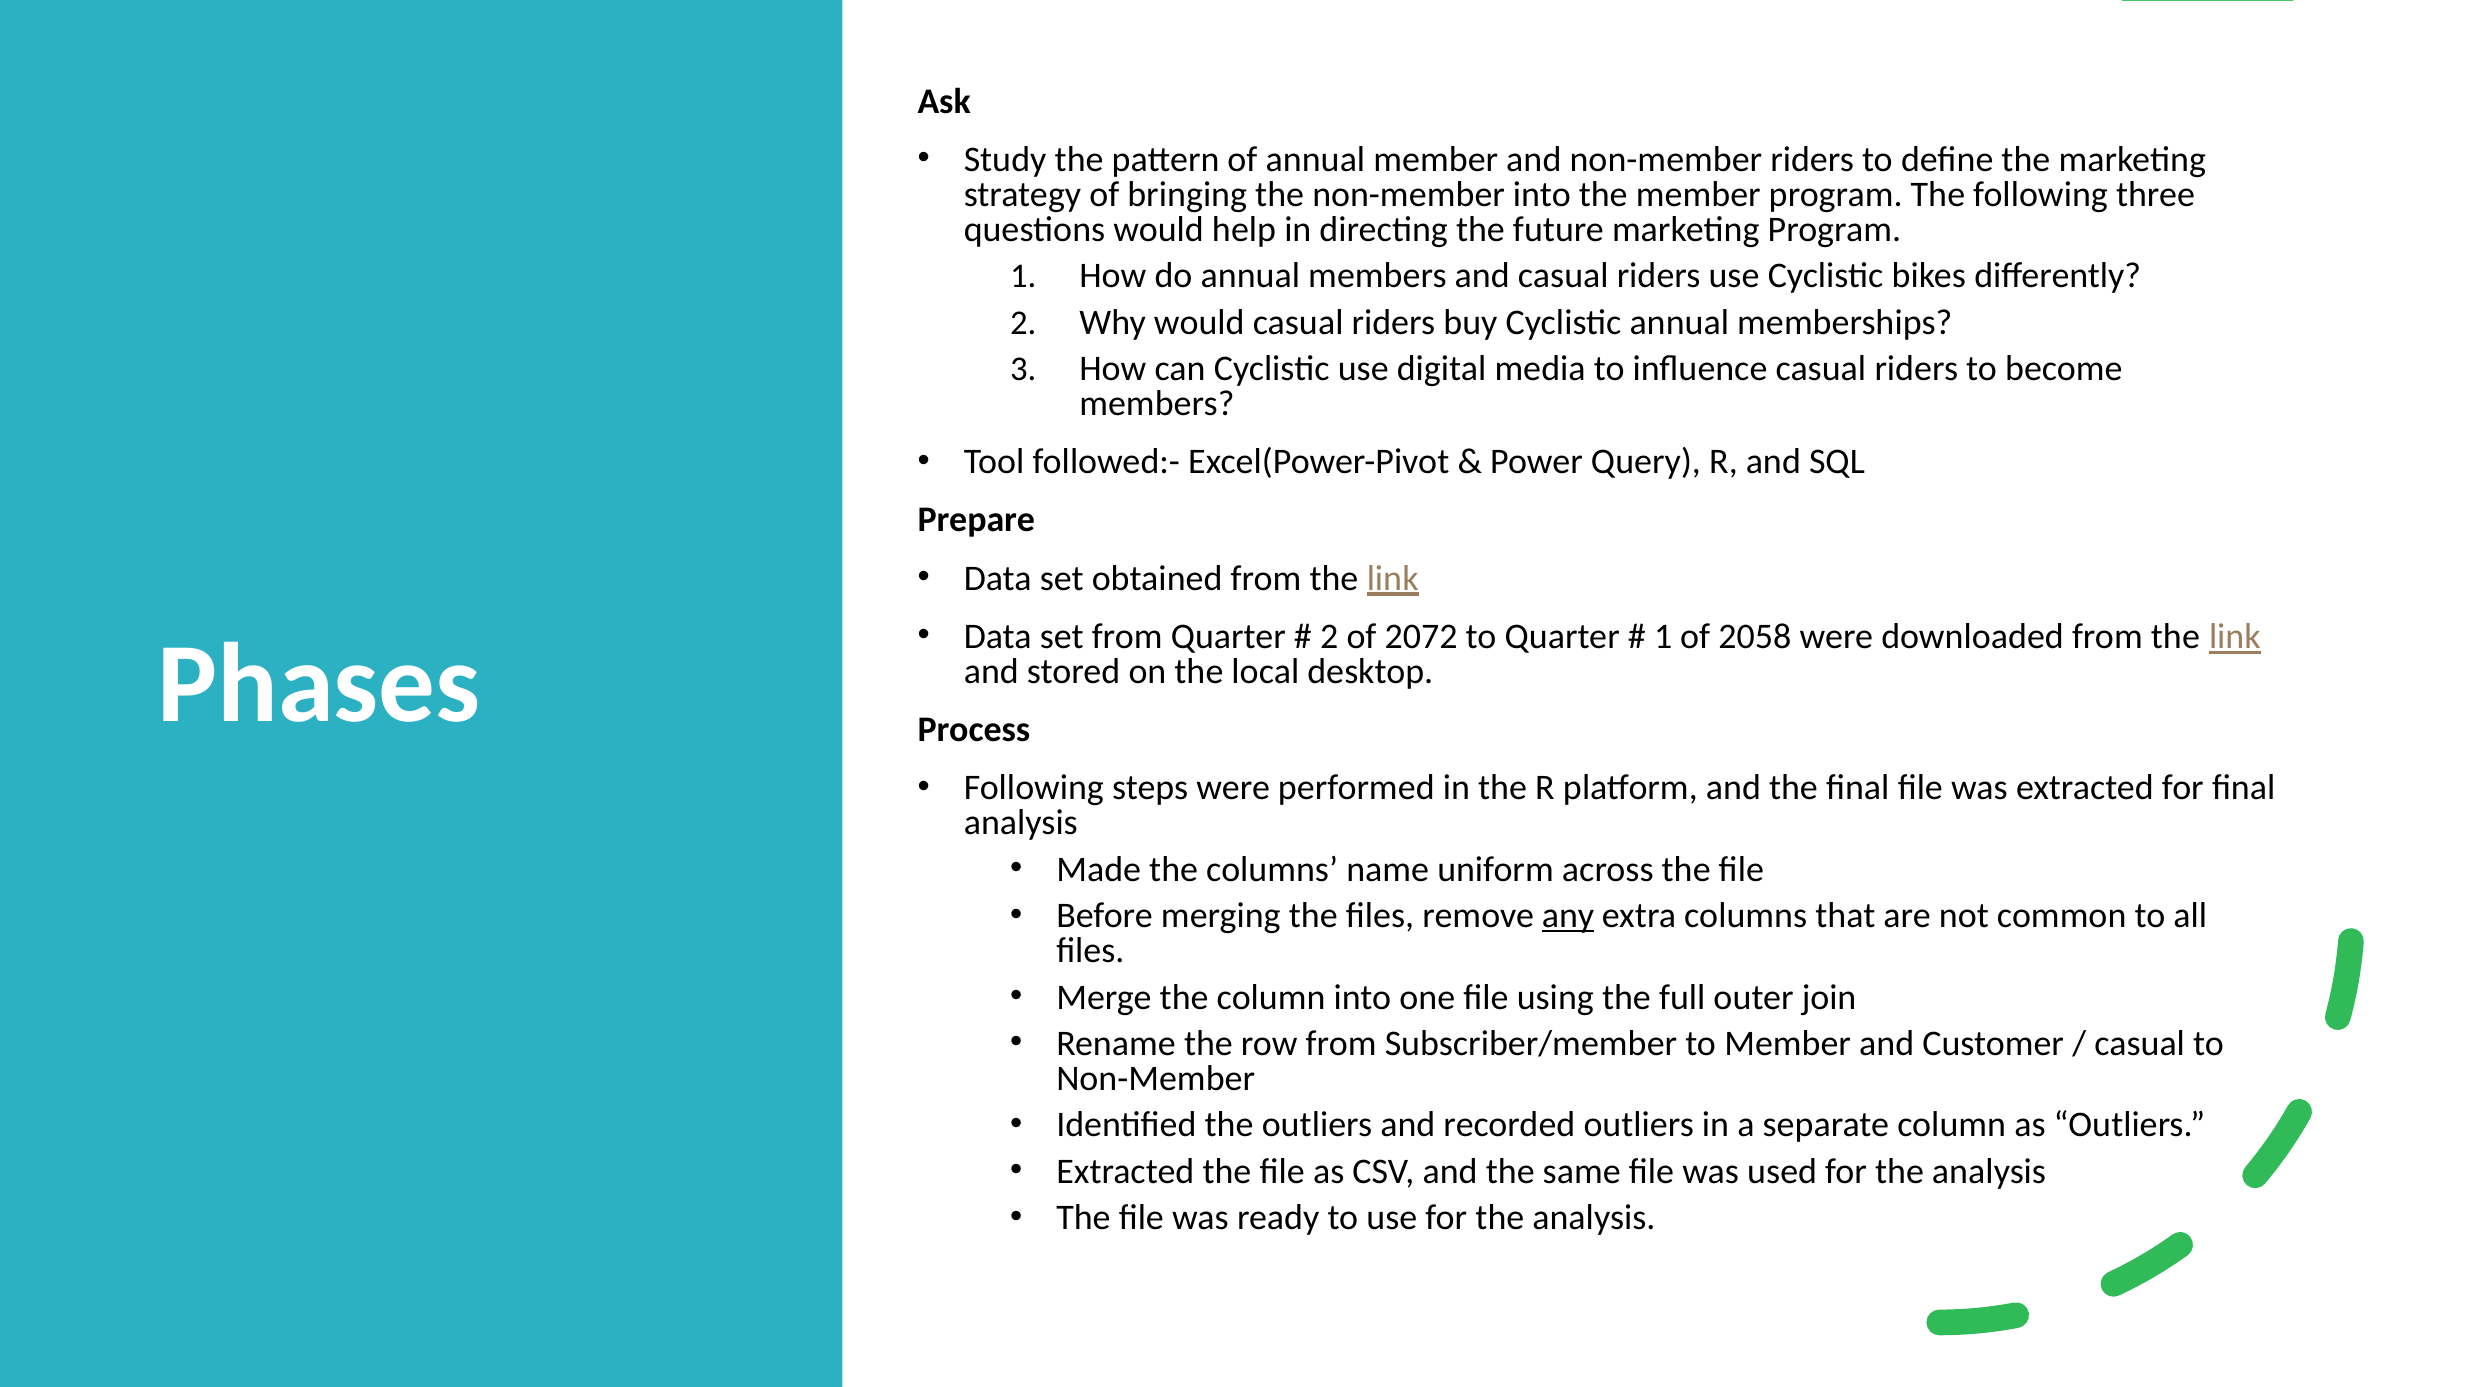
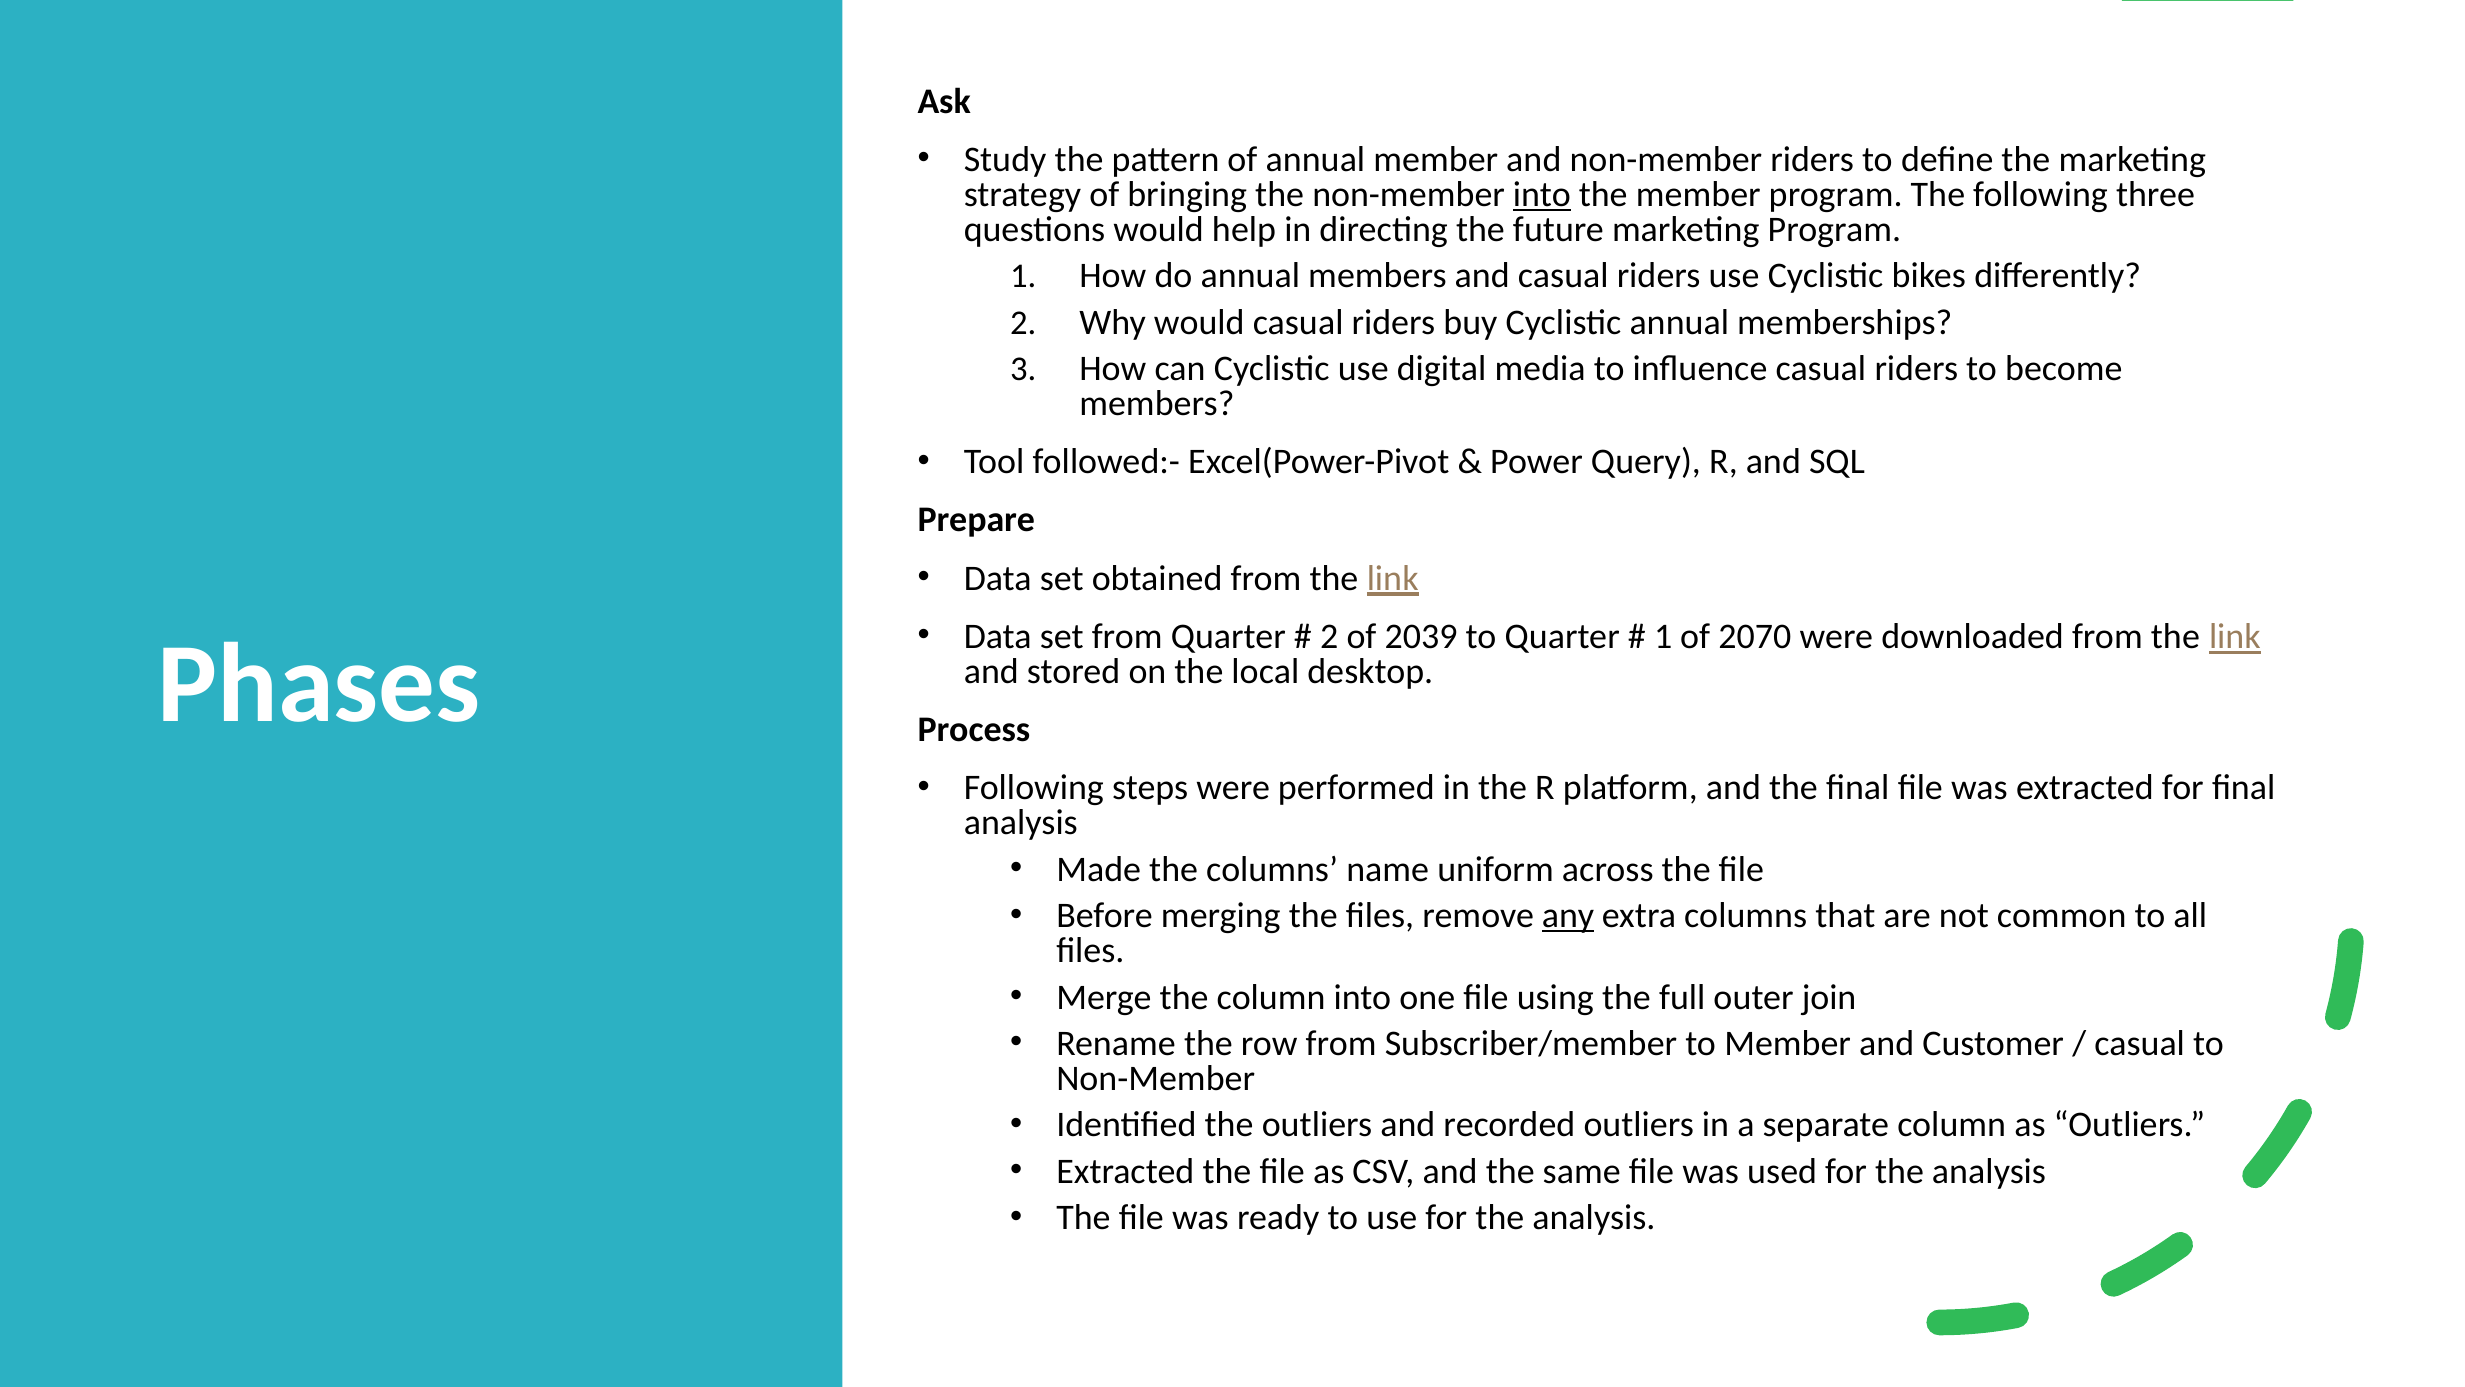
into at (1542, 195) underline: none -> present
2072: 2072 -> 2039
2058: 2058 -> 2070
